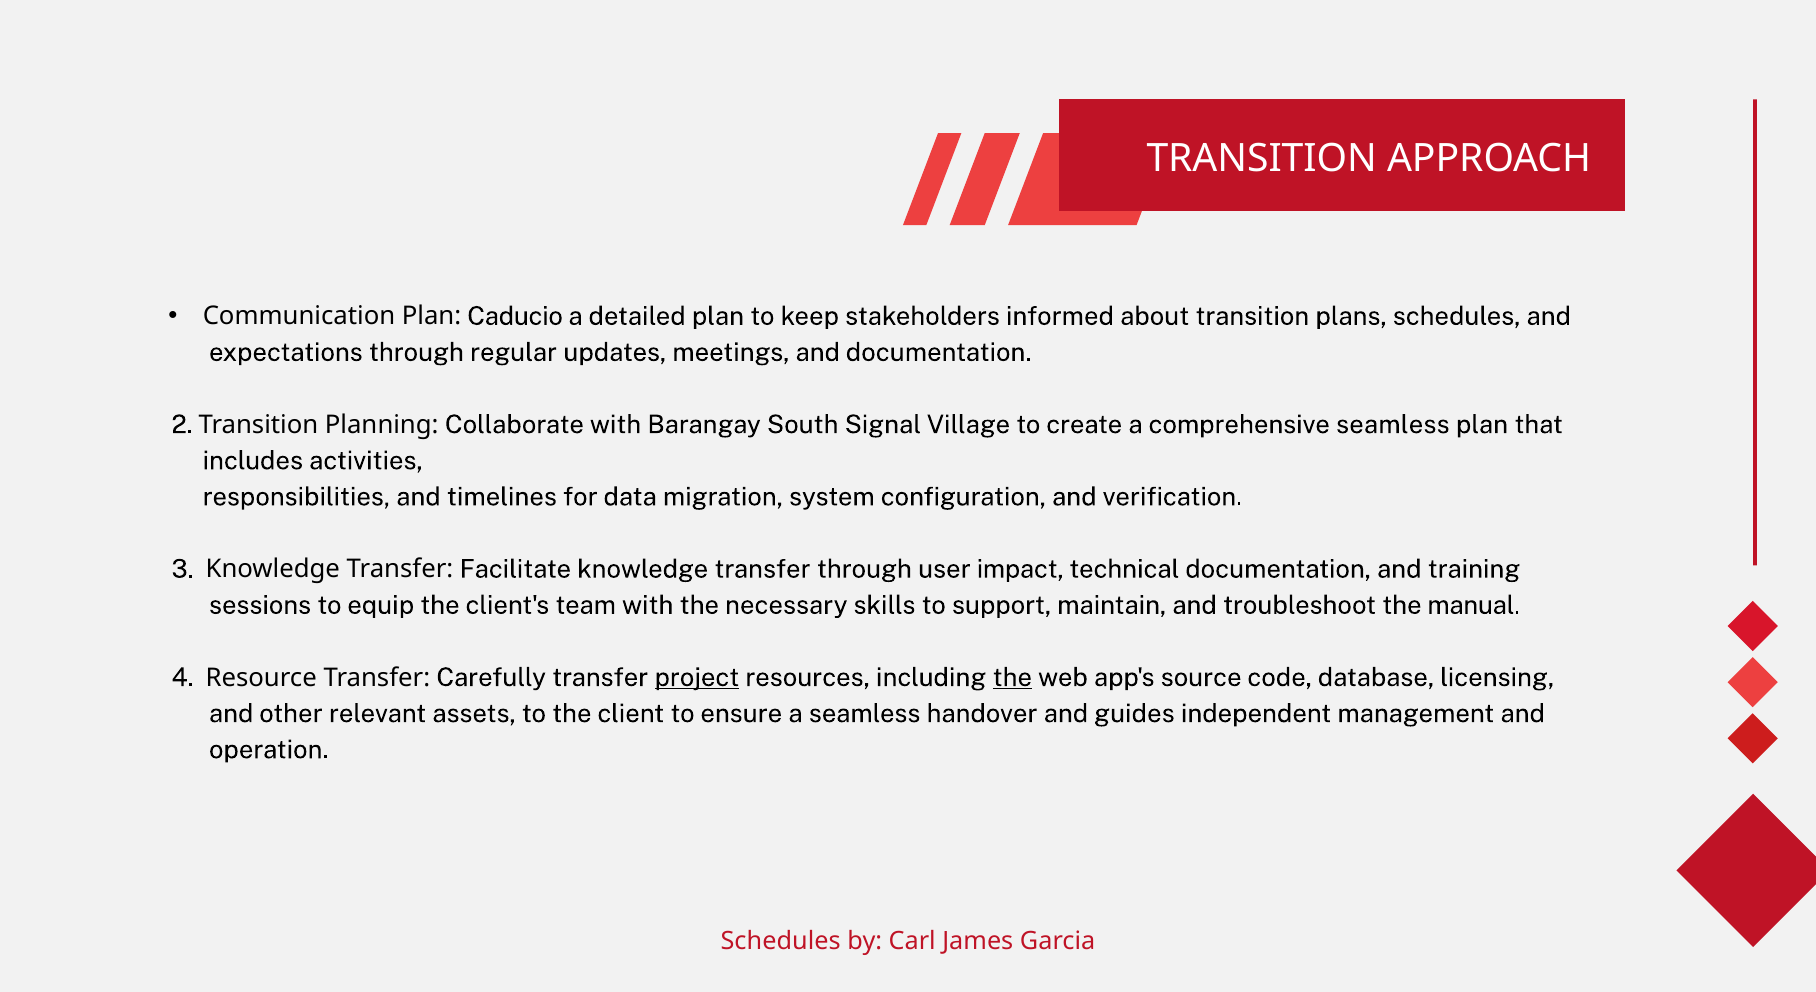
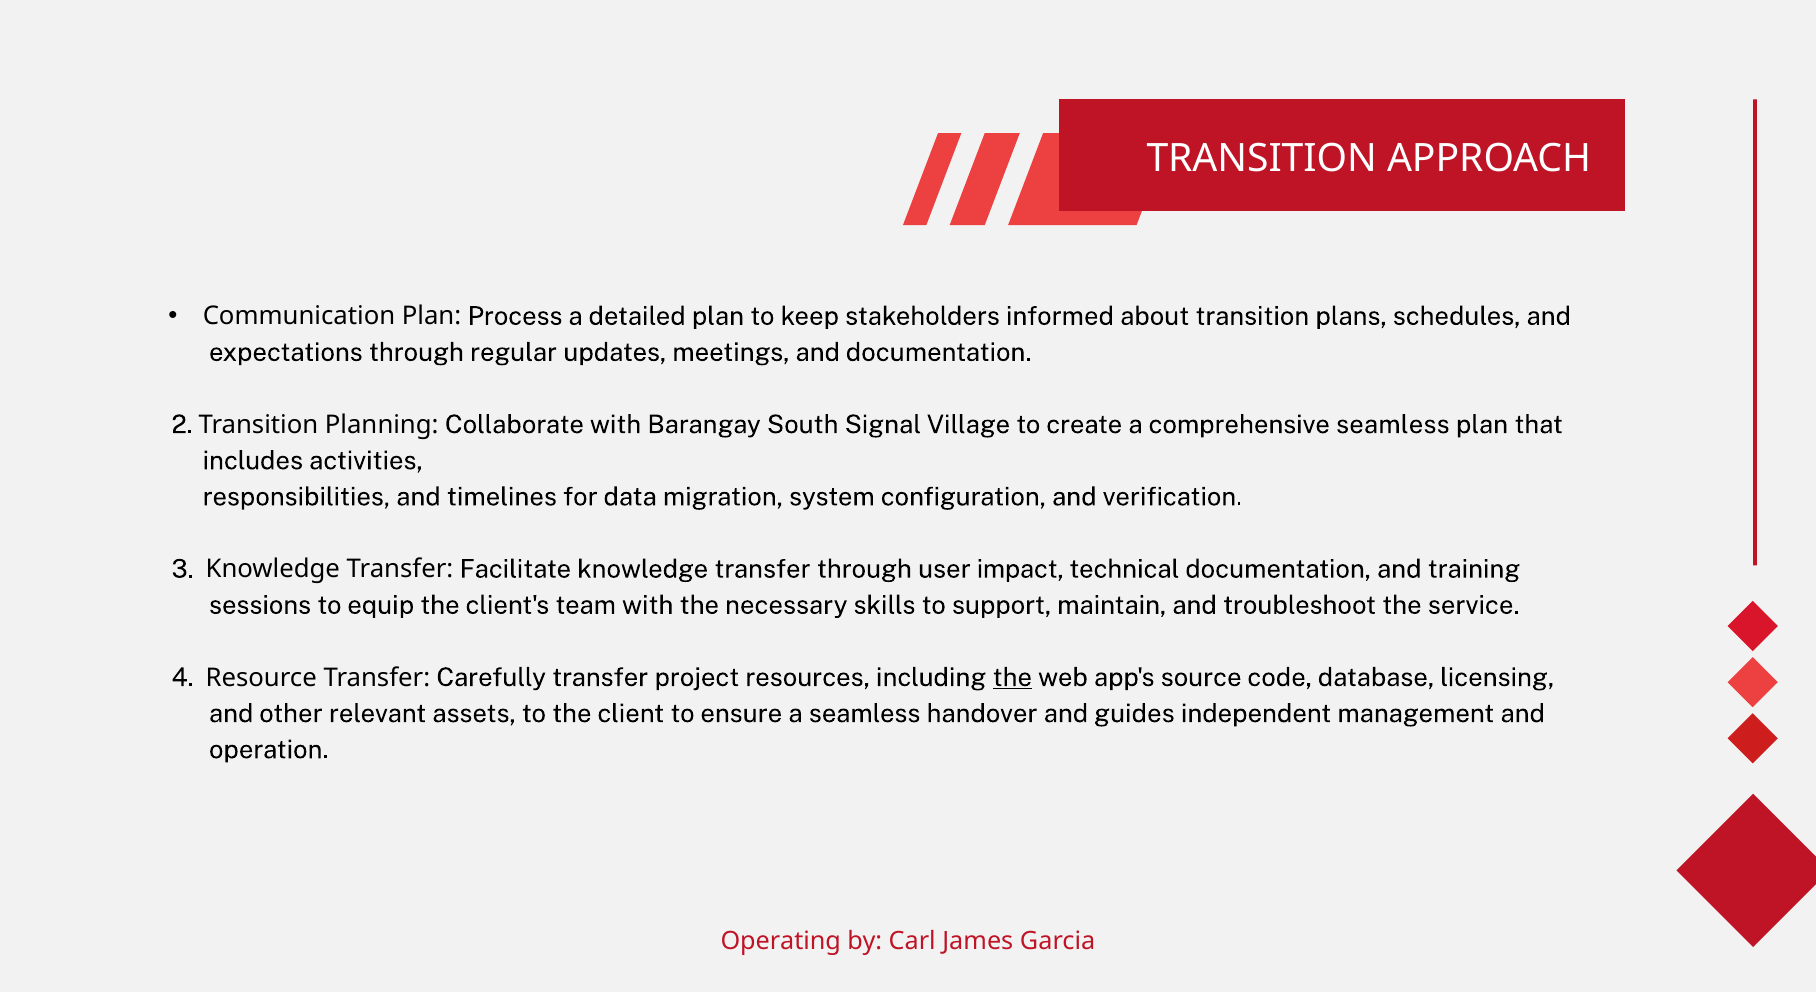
Caducio: Caducio -> Process
manual: manual -> service
project underline: present -> none
Schedules at (781, 942): Schedules -> Operating
